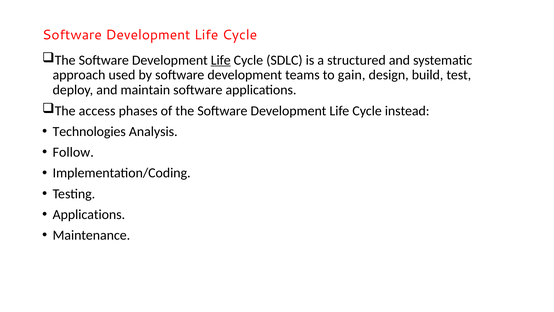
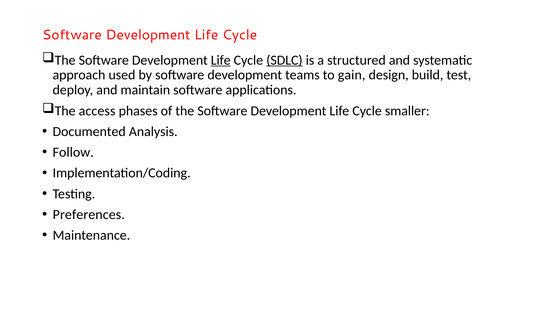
SDLC underline: none -> present
instead: instead -> smaller
Technologies: Technologies -> Documented
Applications at (89, 214): Applications -> Preferences
